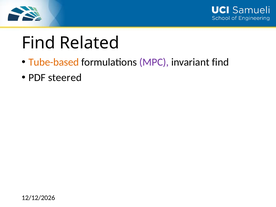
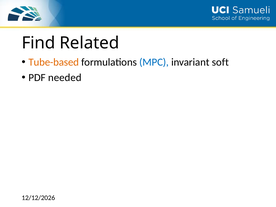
MPC colour: purple -> blue
invariant find: find -> soft
steered: steered -> needed
